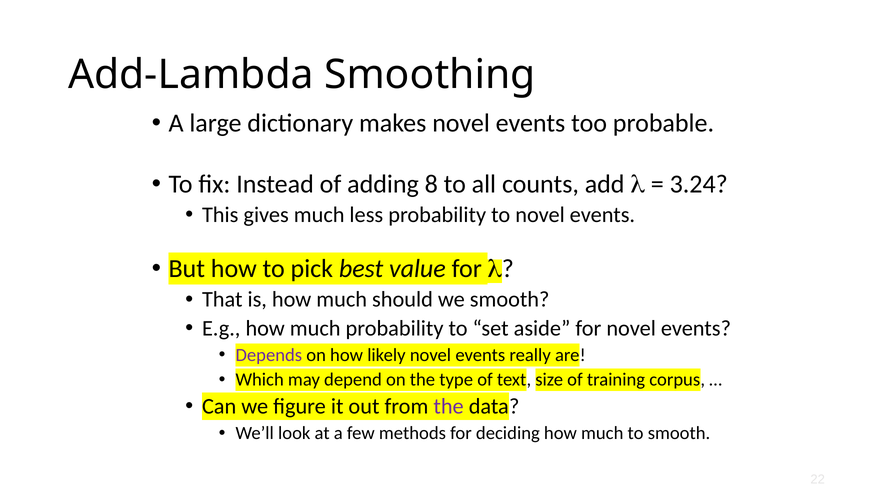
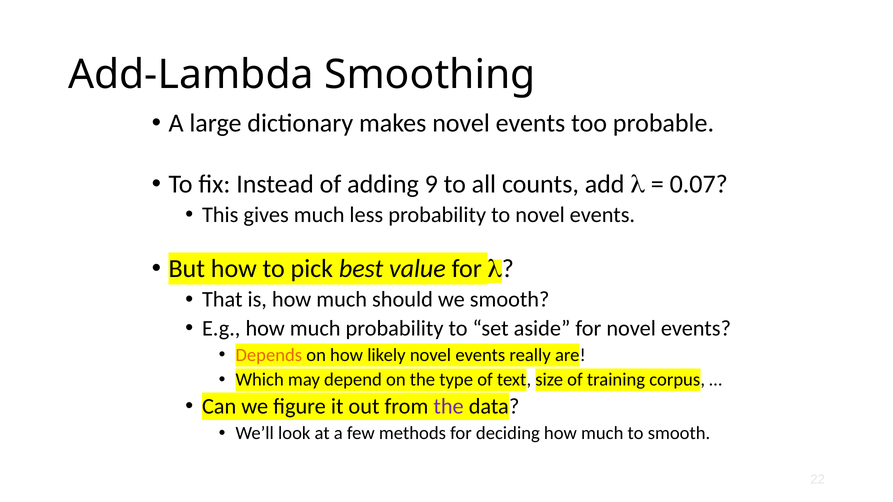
8: 8 -> 9
3.24: 3.24 -> 0.07
Depends colour: purple -> orange
